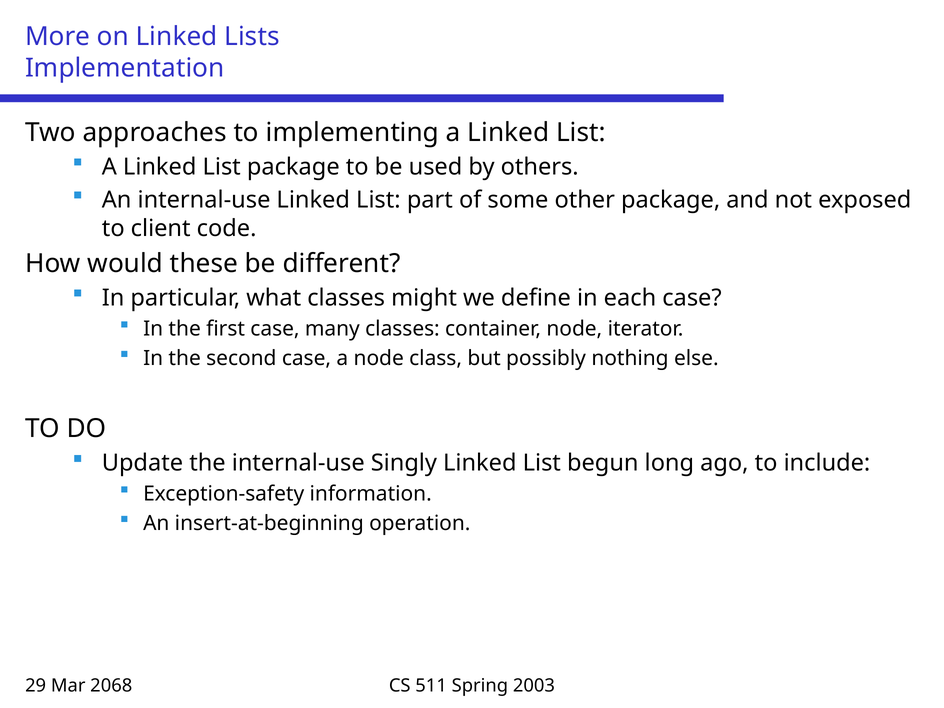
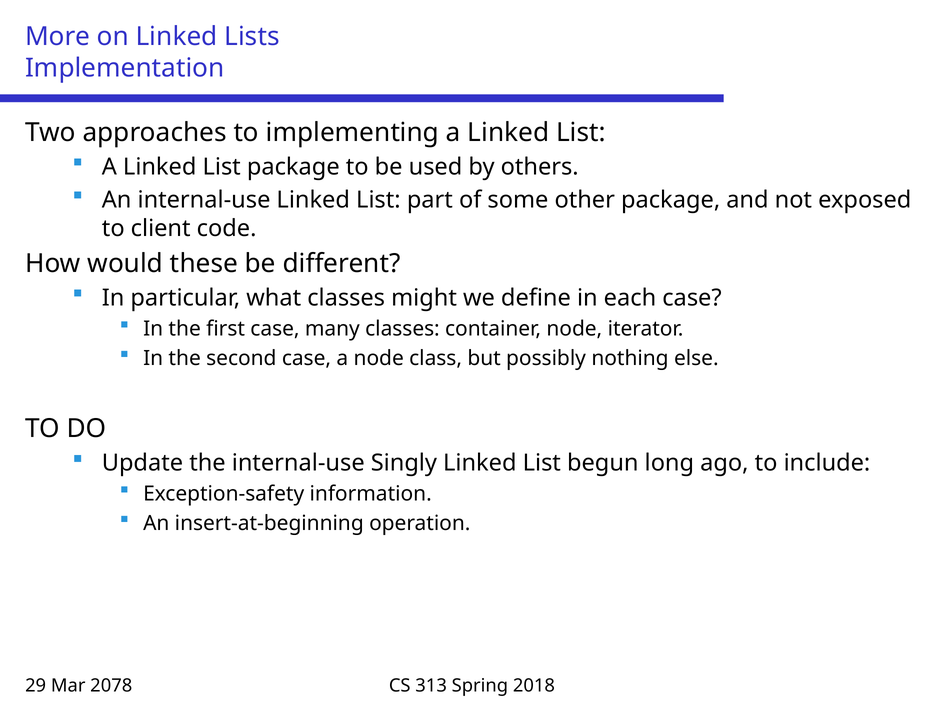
2068: 2068 -> 2078
511: 511 -> 313
2003: 2003 -> 2018
